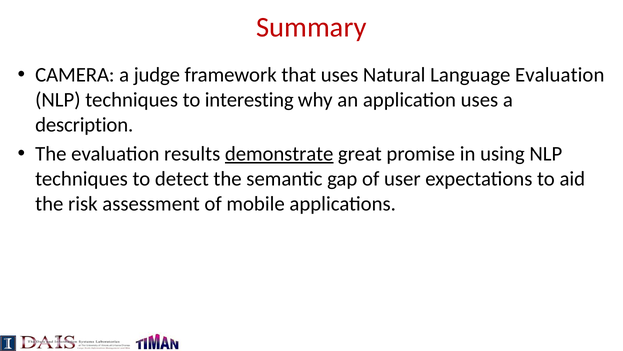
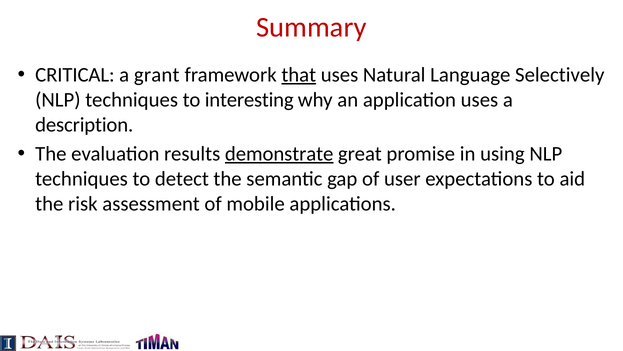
CAMERA: CAMERA -> CRITICAL
judge: judge -> grant
that underline: none -> present
Language Evaluation: Evaluation -> Selectively
